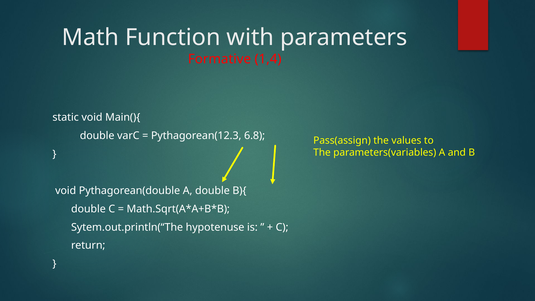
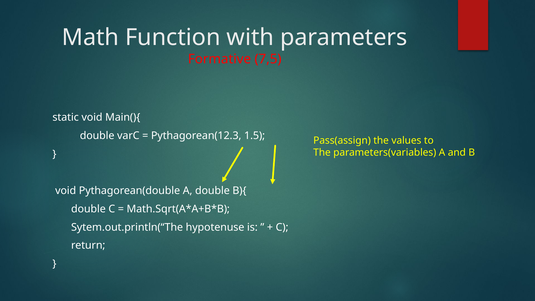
1,4: 1,4 -> 7,5
6.8: 6.8 -> 1.5
